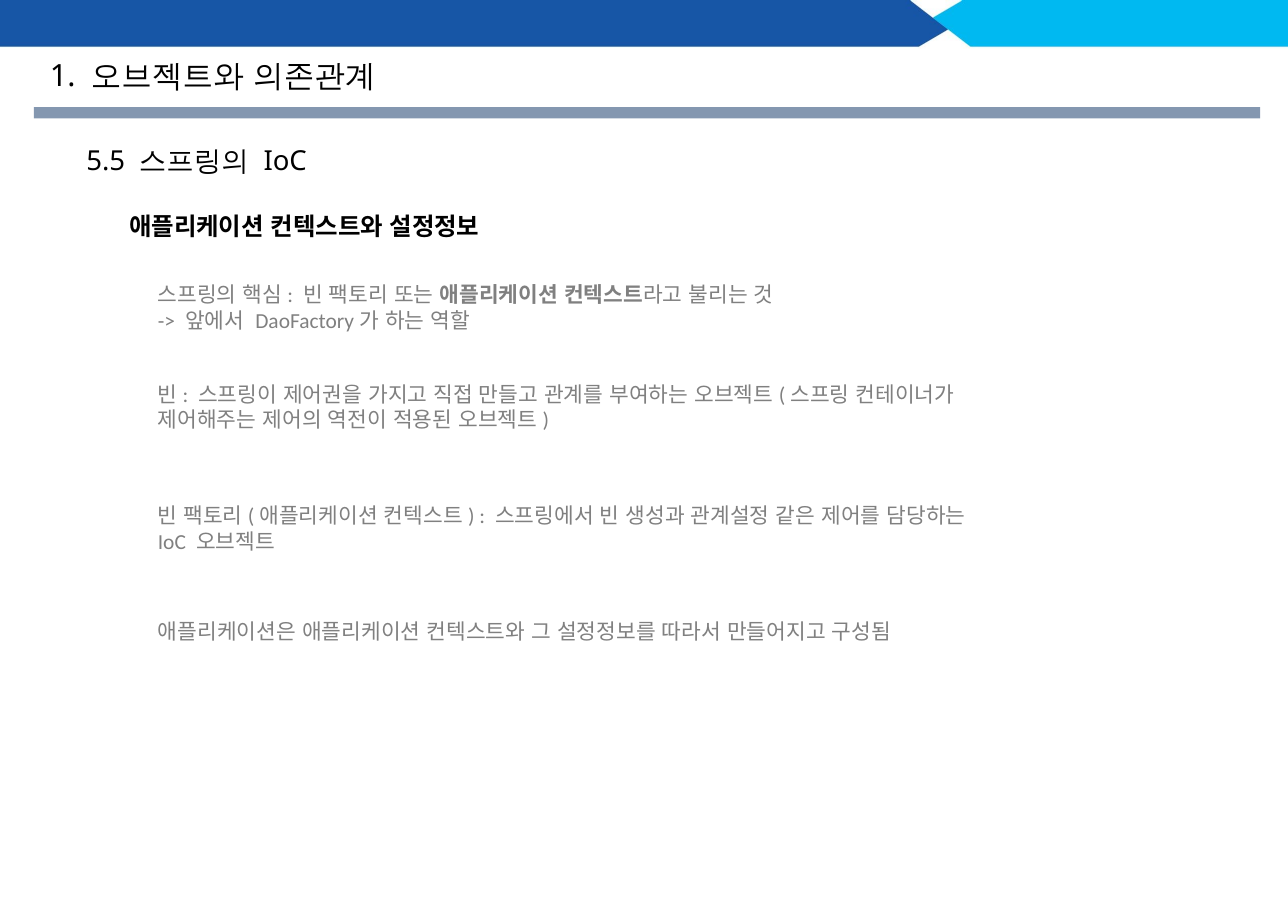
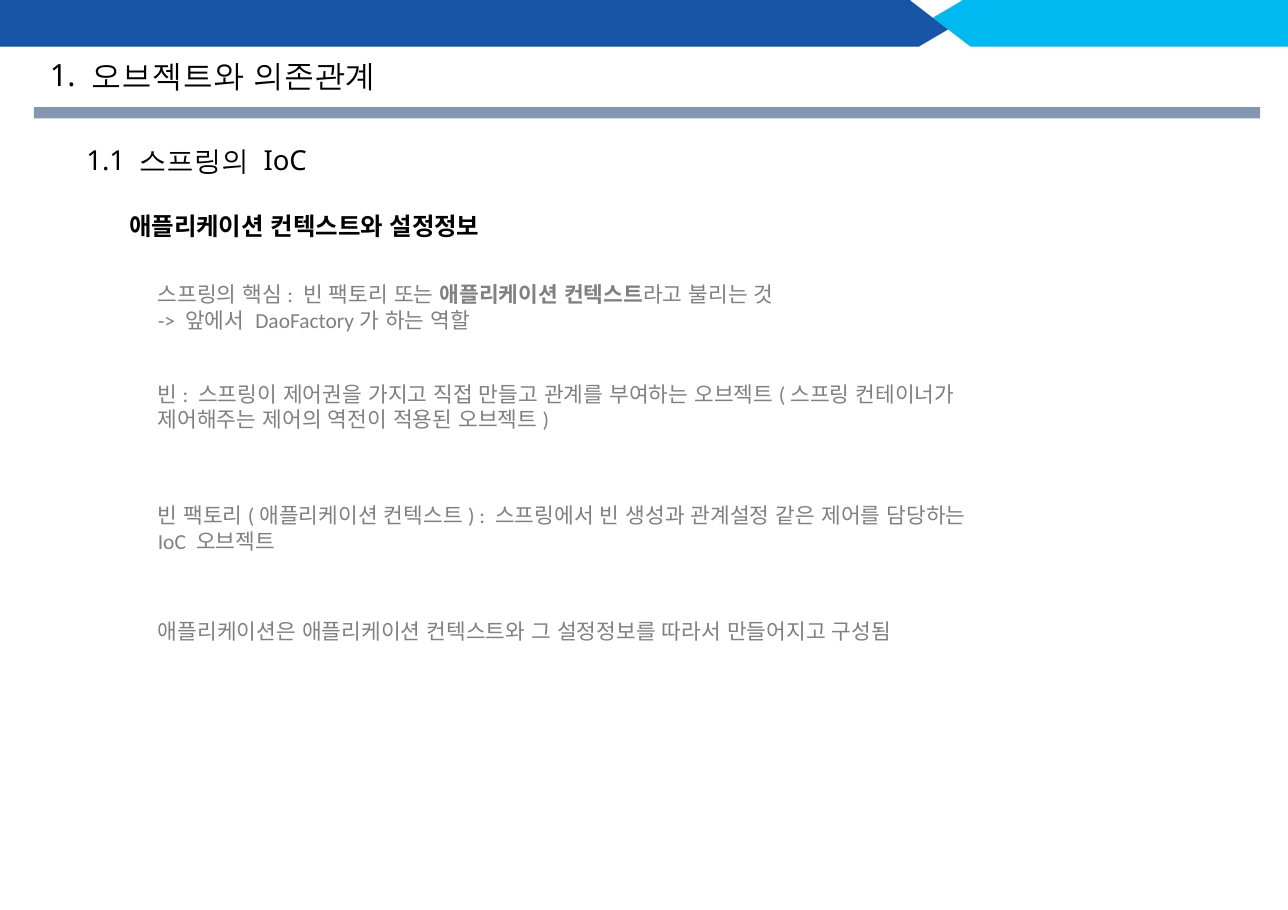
5.5: 5.5 -> 1.1
